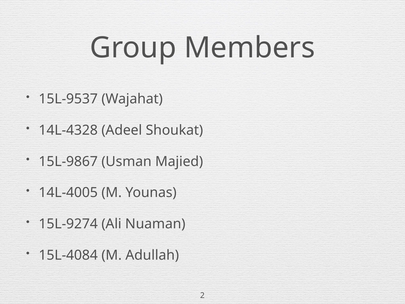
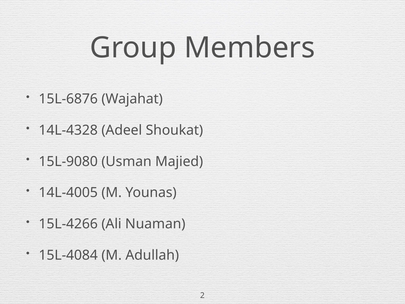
15L-9537: 15L-9537 -> 15L-6876
15L-9867: 15L-9867 -> 15L-9080
15L-9274: 15L-9274 -> 15L-4266
